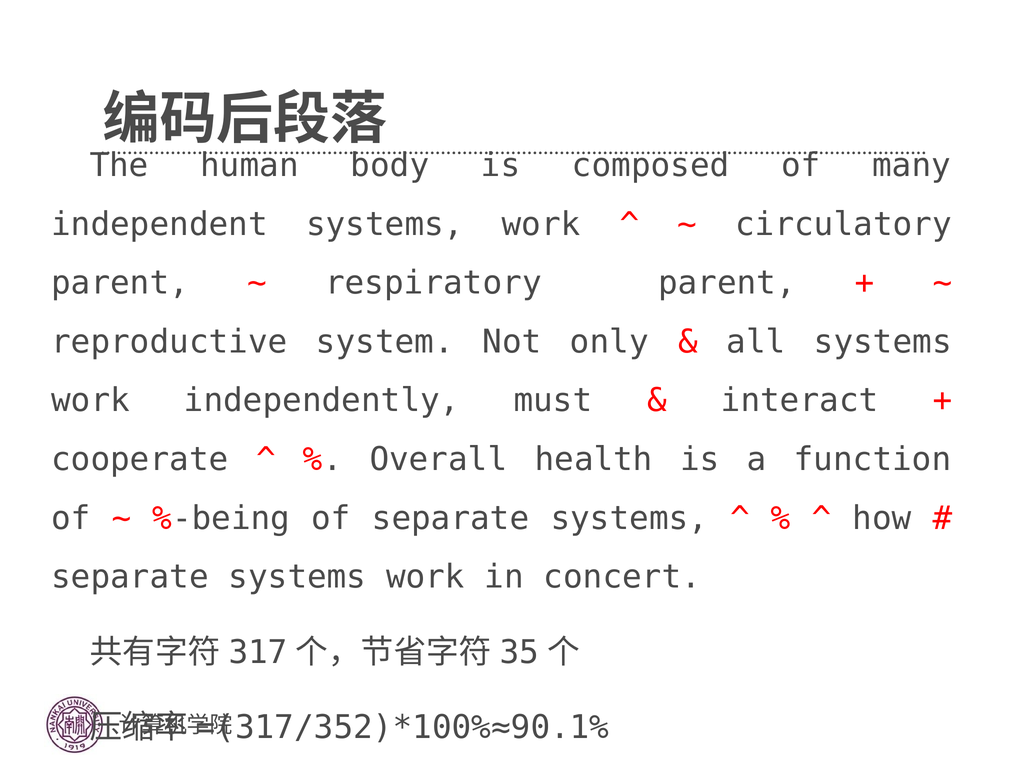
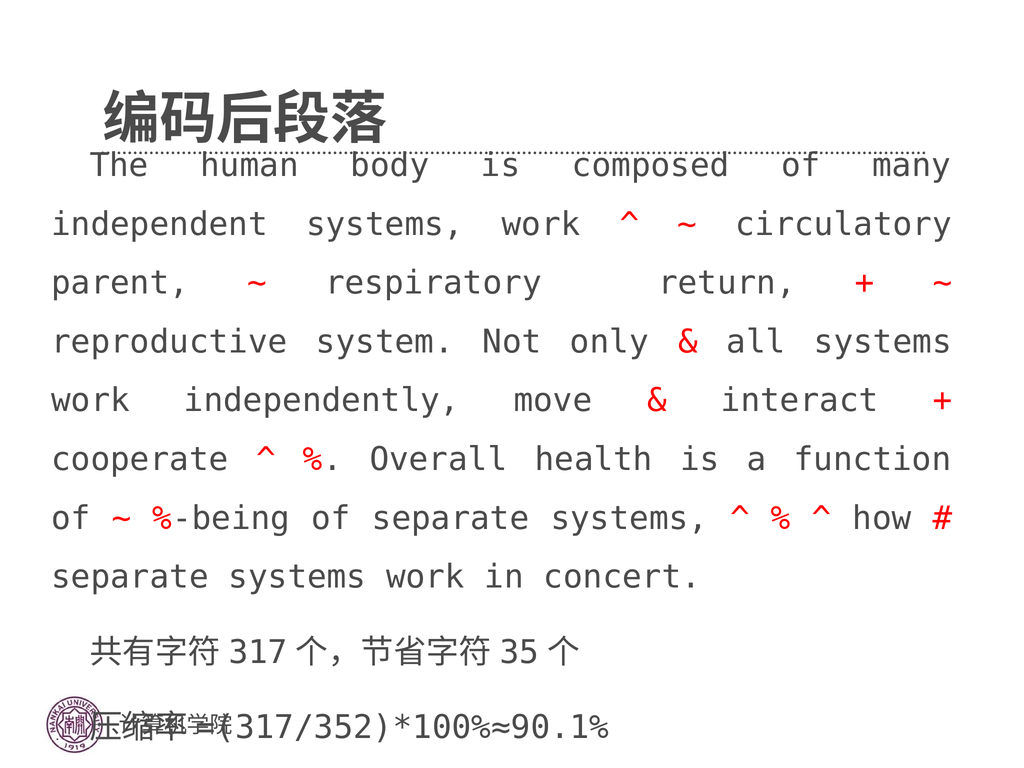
respiratory parent: parent -> return
must: must -> move
